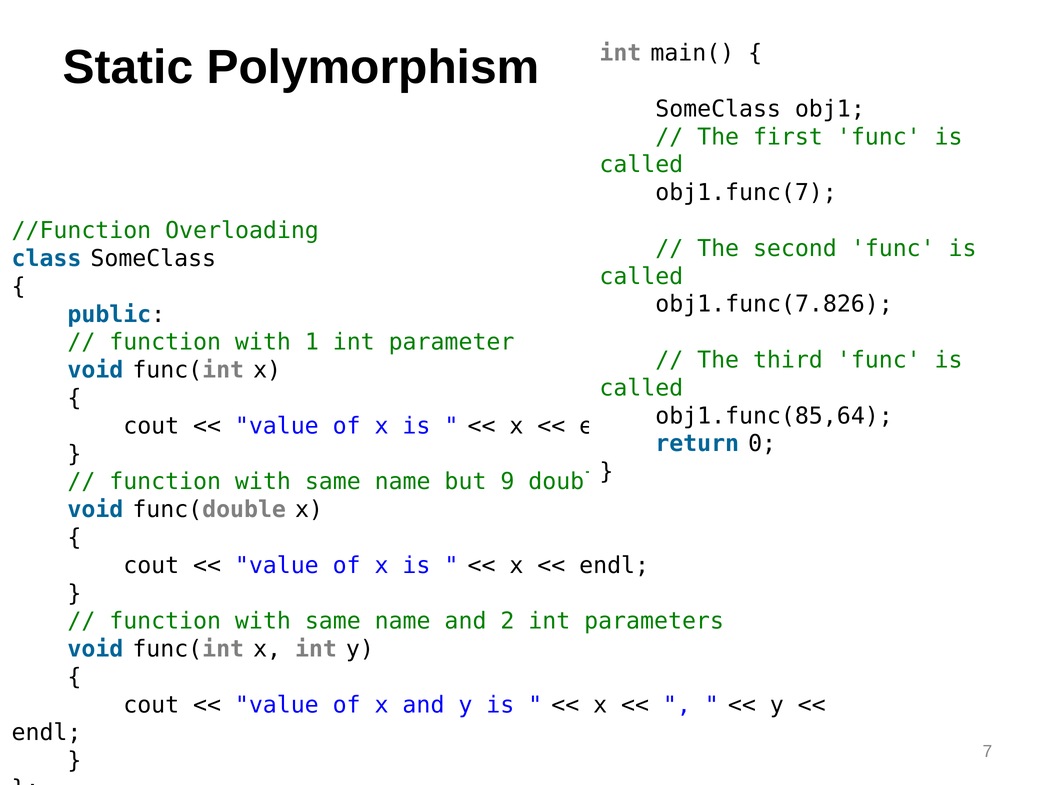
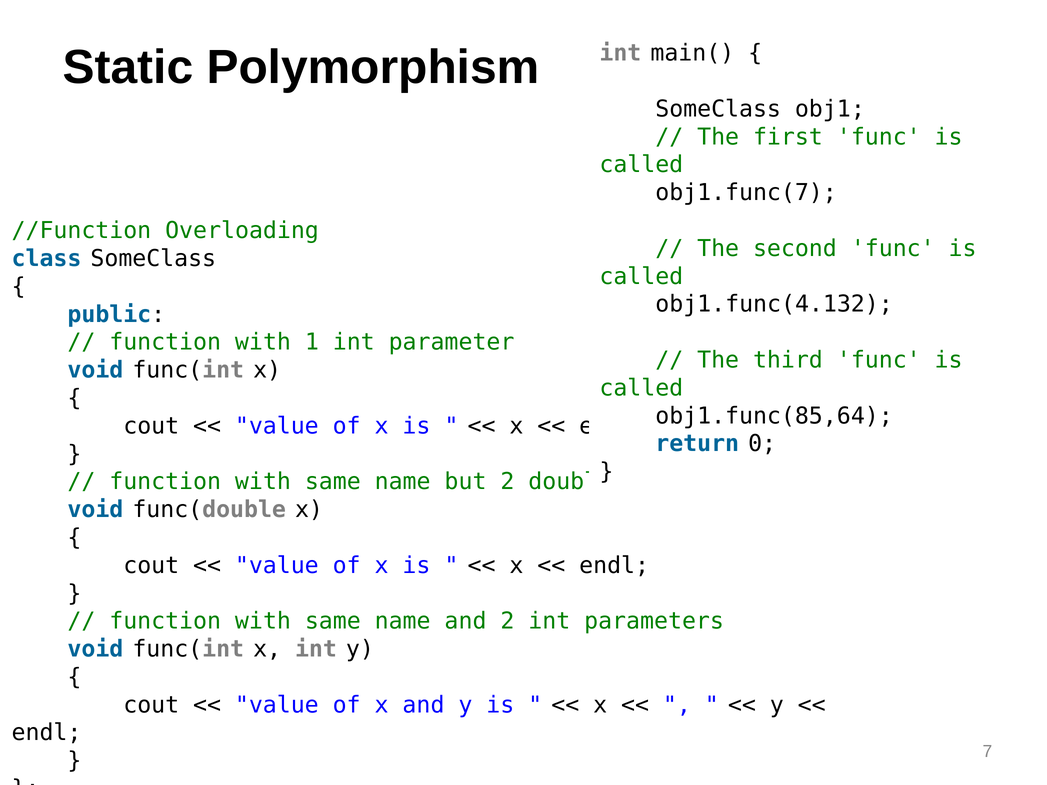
obj1.func(7.826: obj1.func(7.826 -> obj1.func(4.132
but 9: 9 -> 2
